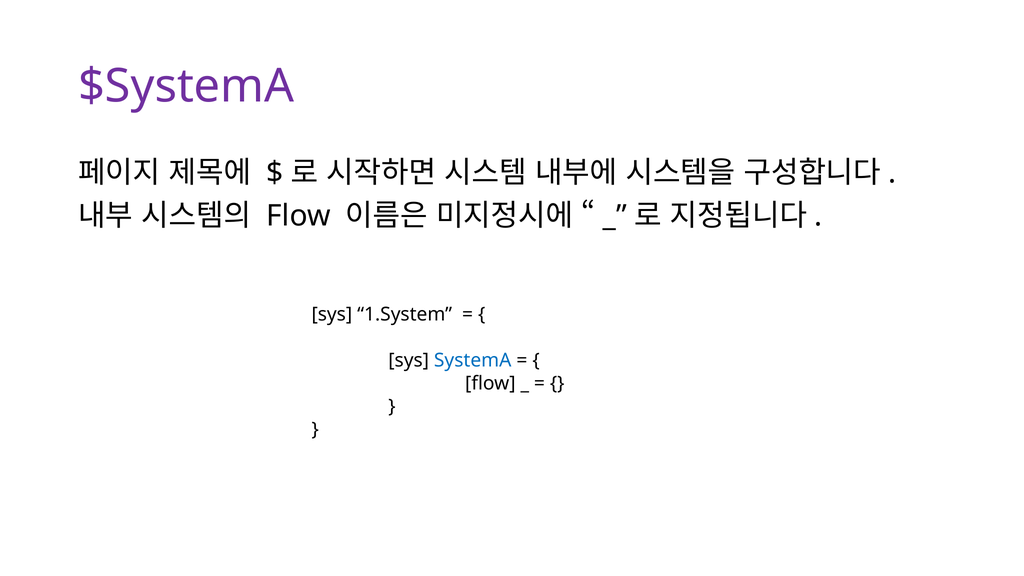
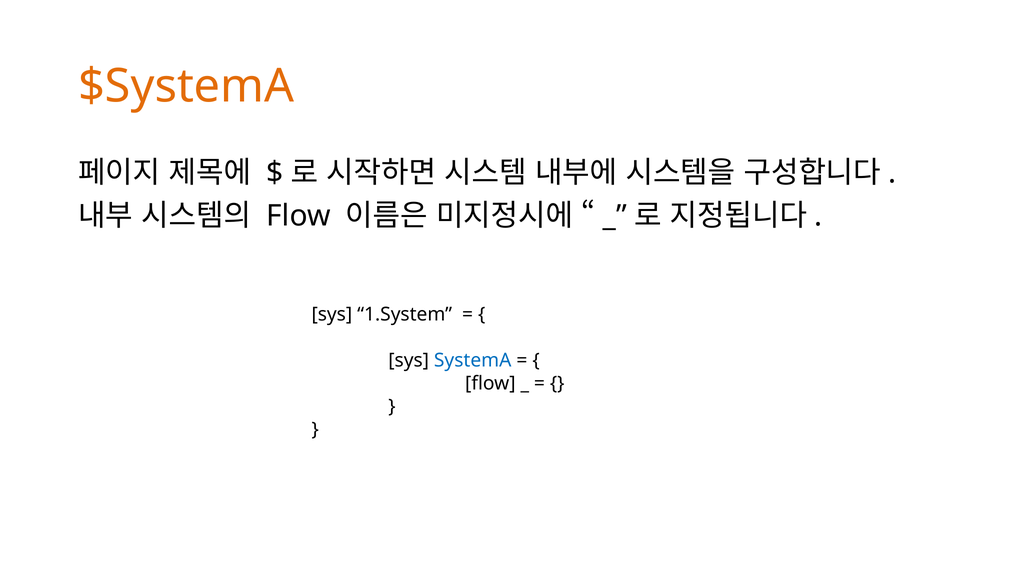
$SystemA colour: purple -> orange
